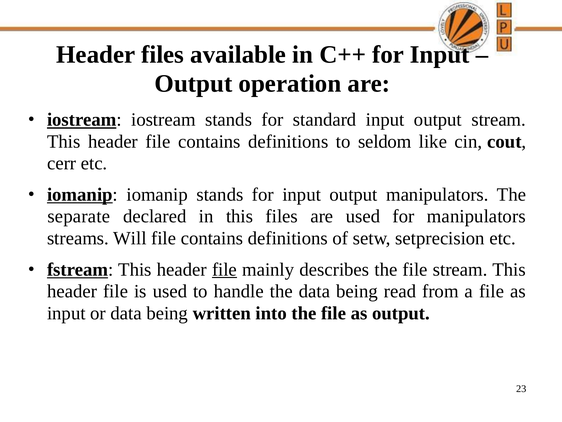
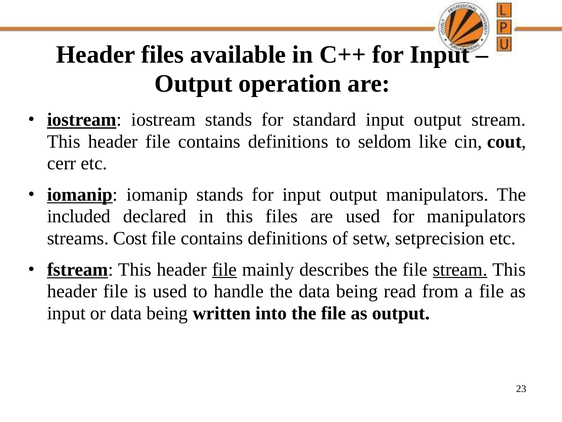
separate: separate -> included
Will: Will -> Cost
stream at (460, 269) underline: none -> present
